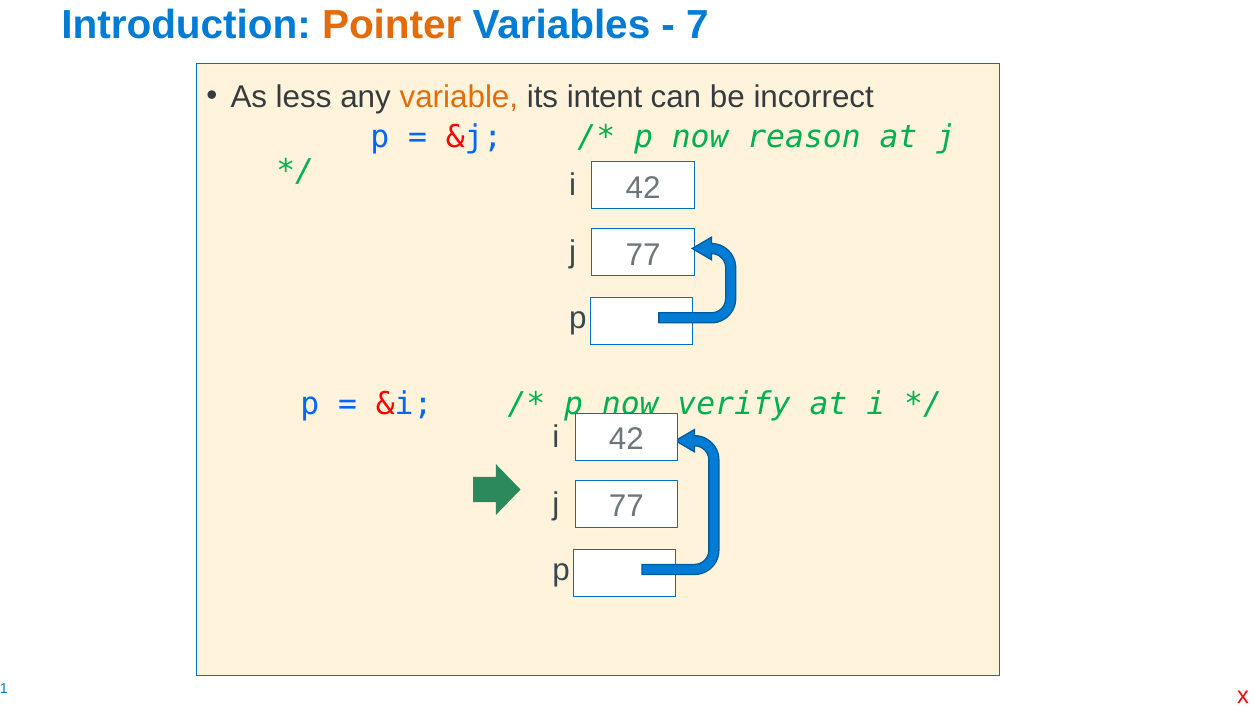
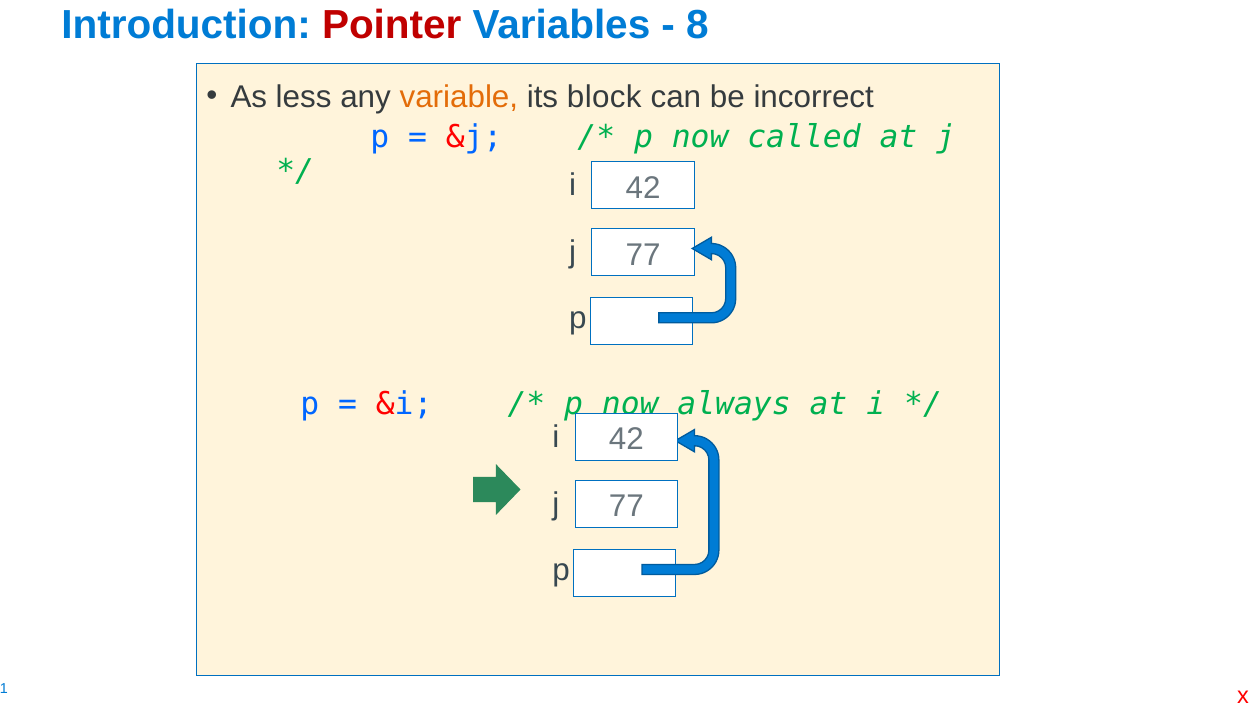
Pointer colour: orange -> red
7: 7 -> 8
intent: intent -> block
reason: reason -> called
verify: verify -> always
